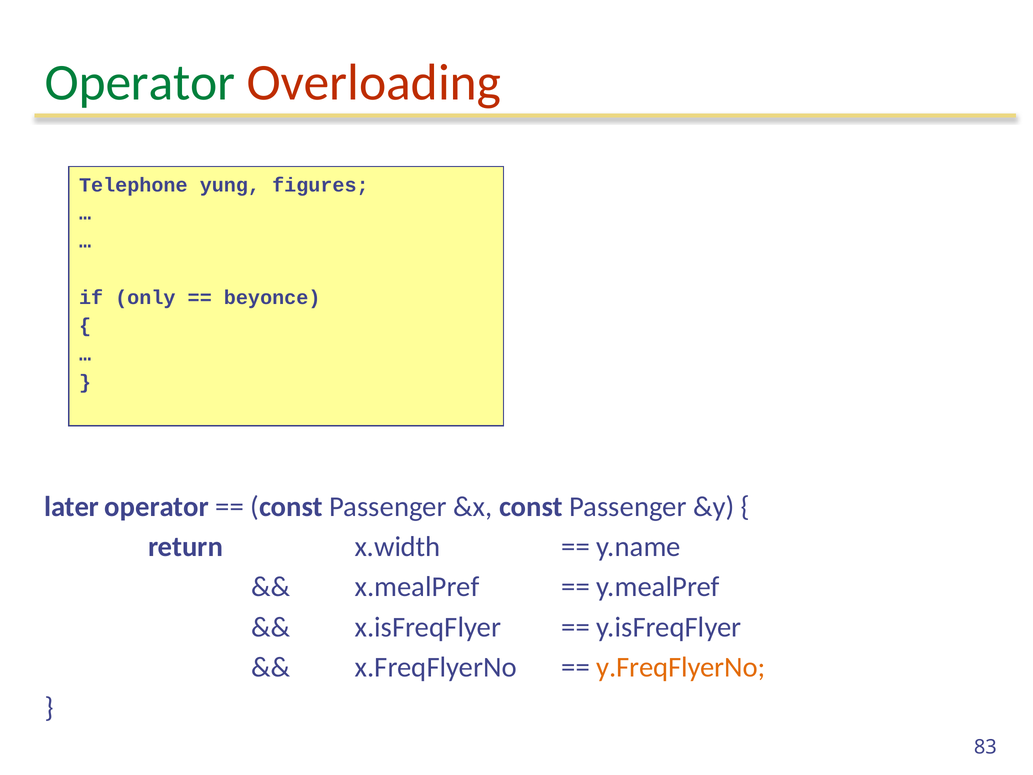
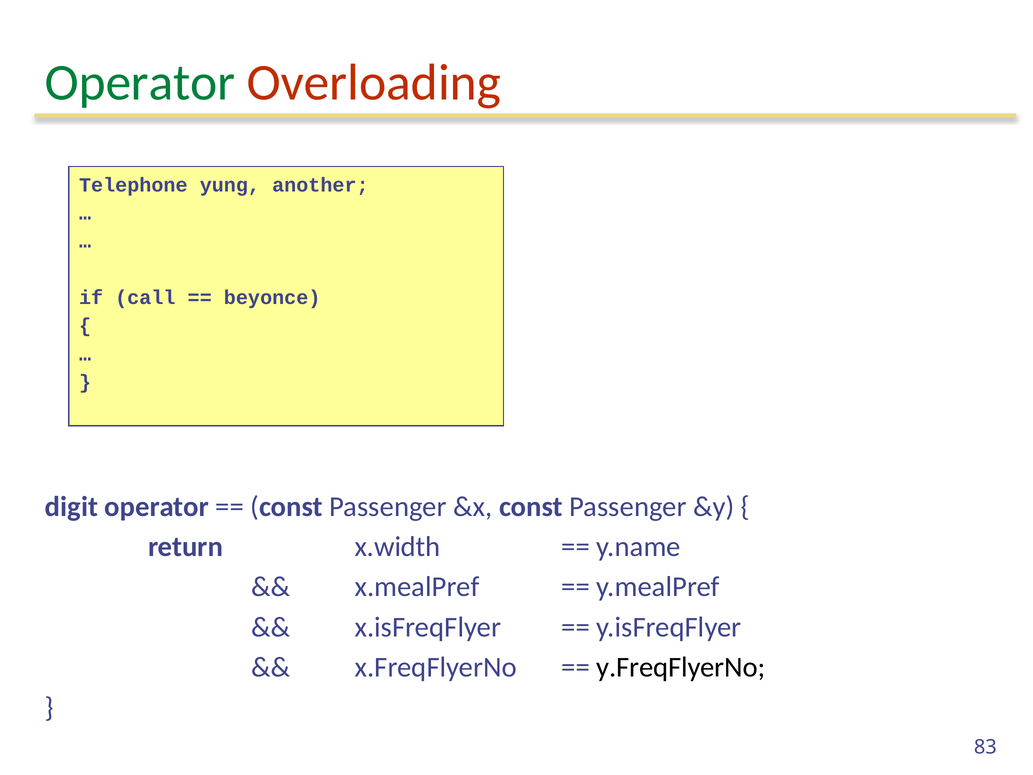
figures: figures -> another
only: only -> call
later: later -> digit
y.FreqFlyerNo colour: orange -> black
